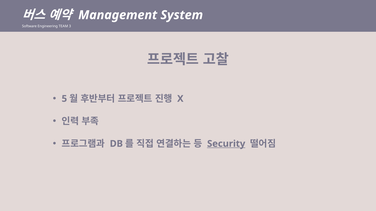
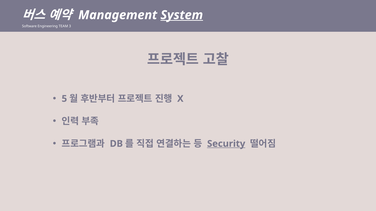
System underline: none -> present
